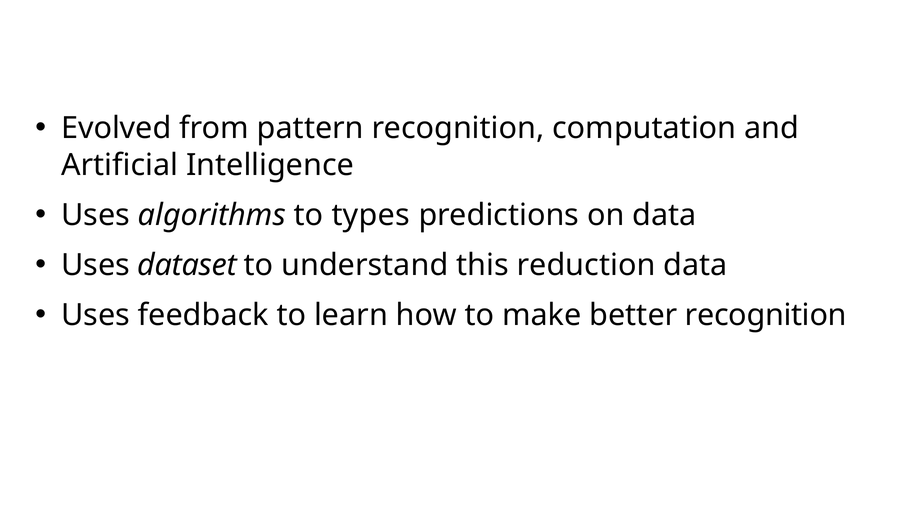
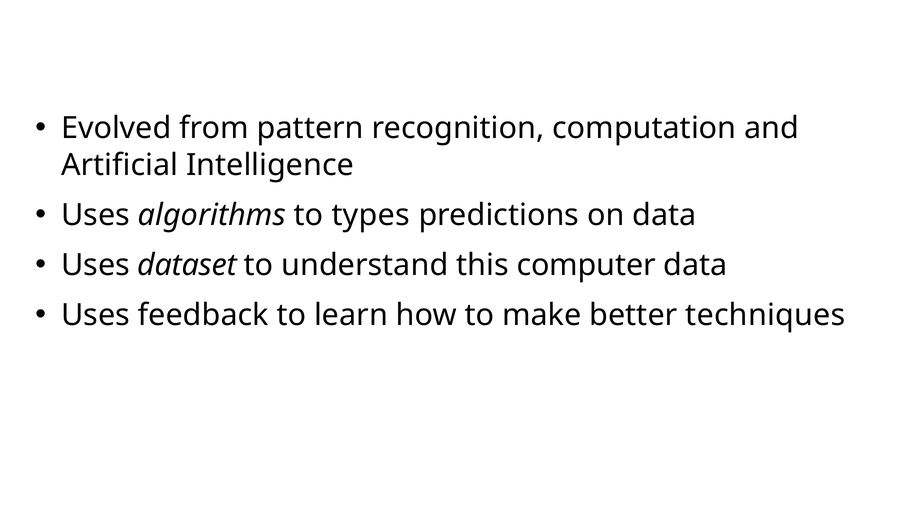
reduction: reduction -> computer
better recognition: recognition -> techniques
